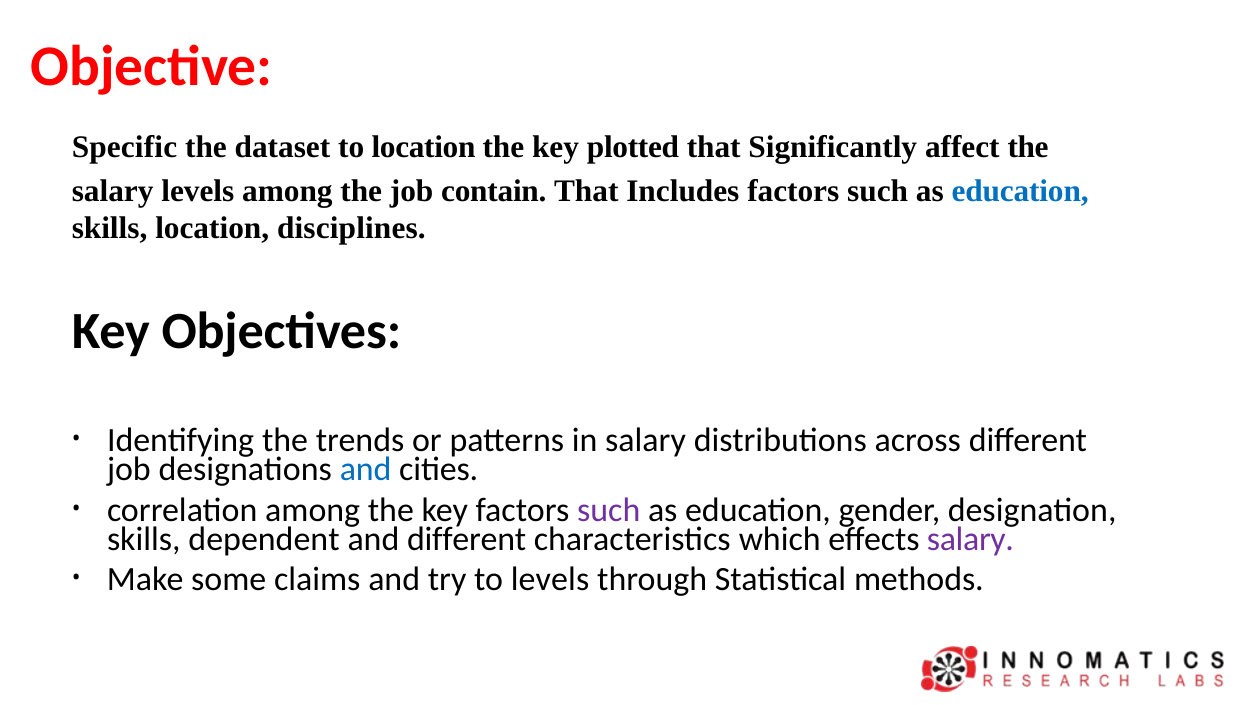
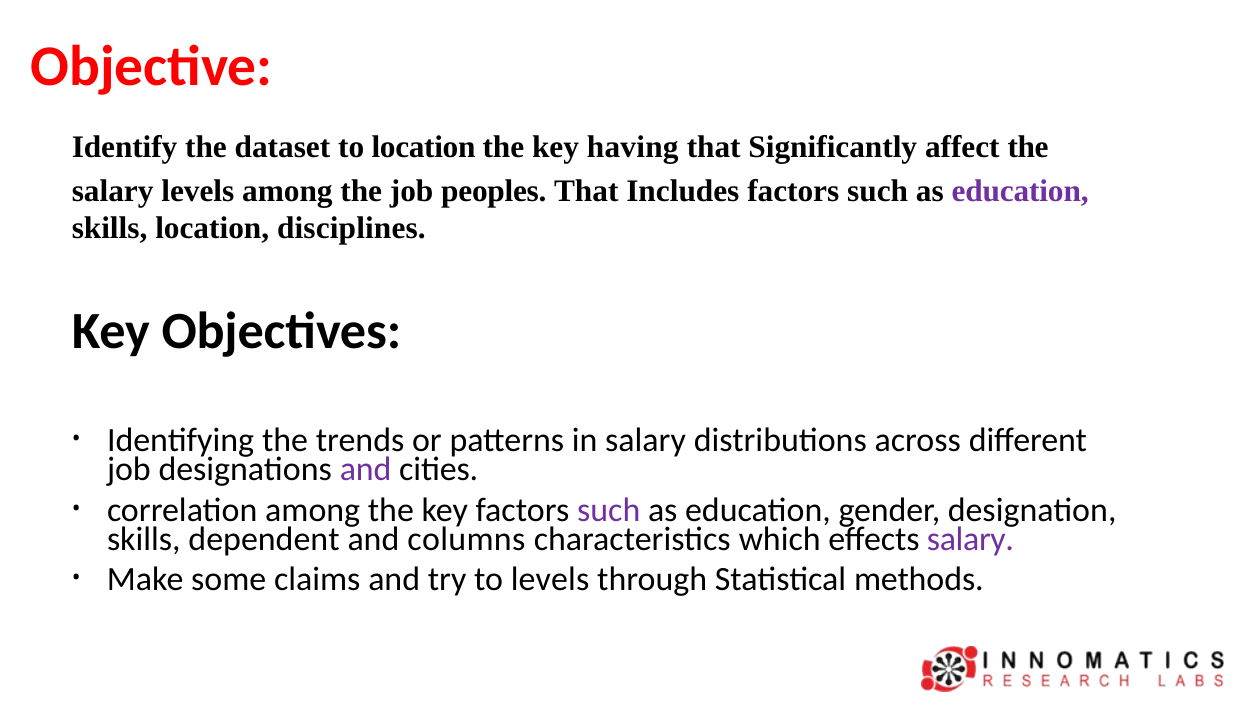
Specific: Specific -> Identify
plotted: plotted -> having
contain: contain -> peoples
education at (1020, 191) colour: blue -> purple
and at (366, 469) colour: blue -> purple
and different: different -> columns
